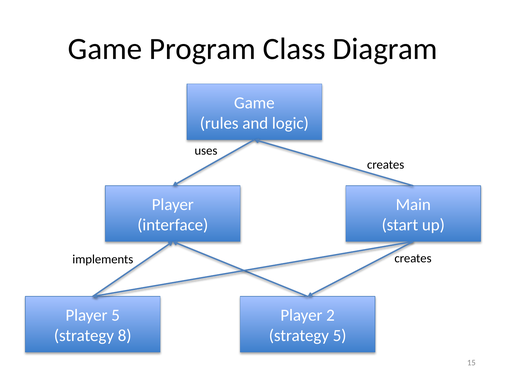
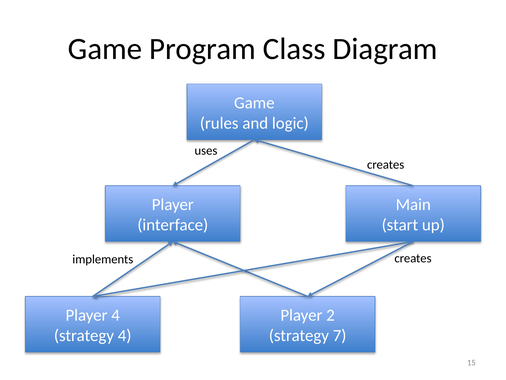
Player 5: 5 -> 4
strategy 8: 8 -> 4
strategy 5: 5 -> 7
